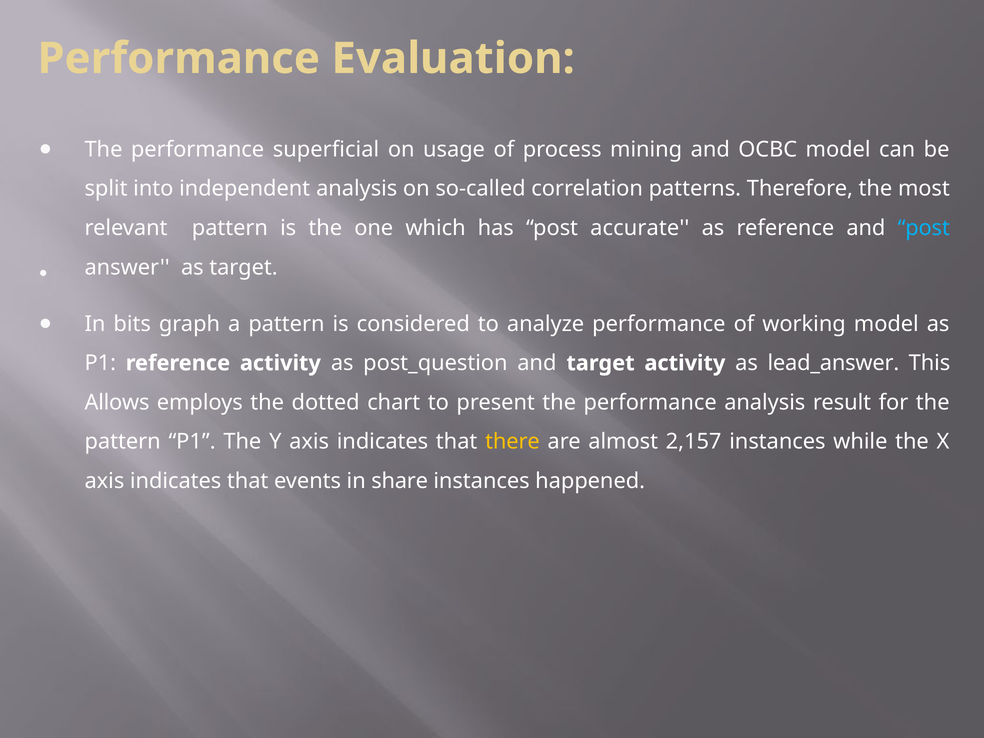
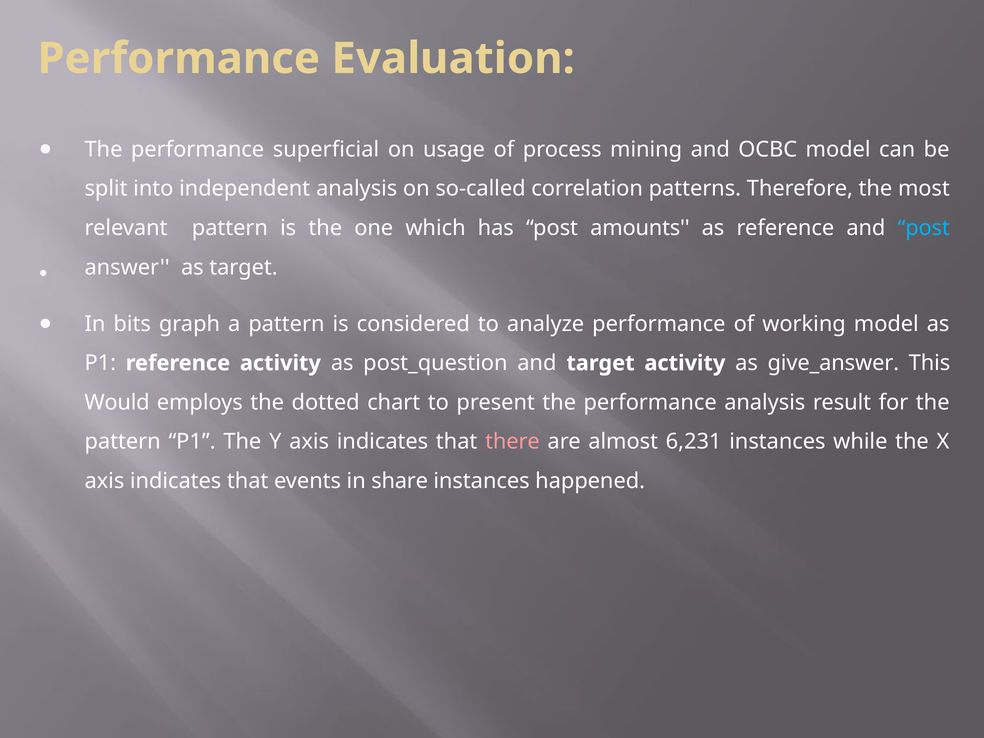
accurate: accurate -> amounts
lead_answer: lead_answer -> give_answer
Allows: Allows -> Would
there colour: yellow -> pink
2,157: 2,157 -> 6,231
